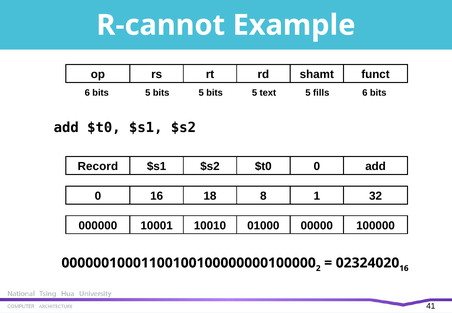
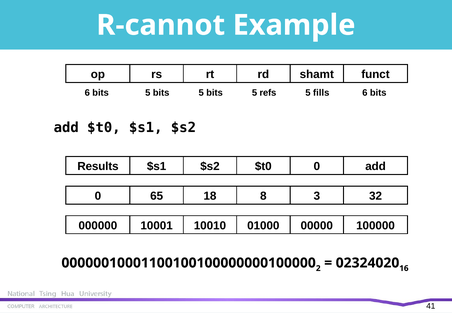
text: text -> refs
Record: Record -> Results
0 16: 16 -> 65
1: 1 -> 3
